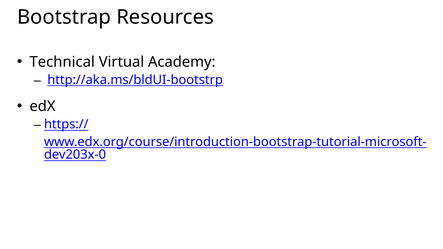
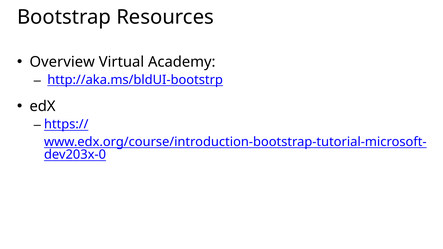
Technical: Technical -> Overview
